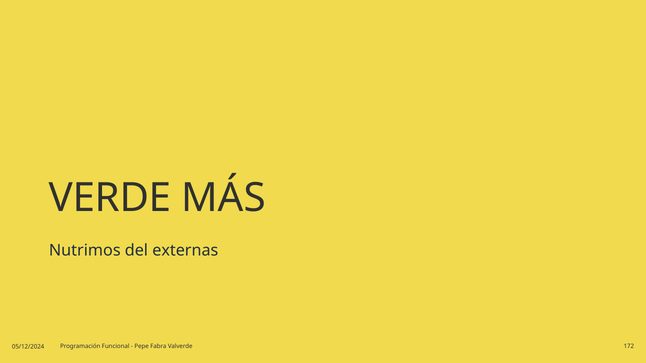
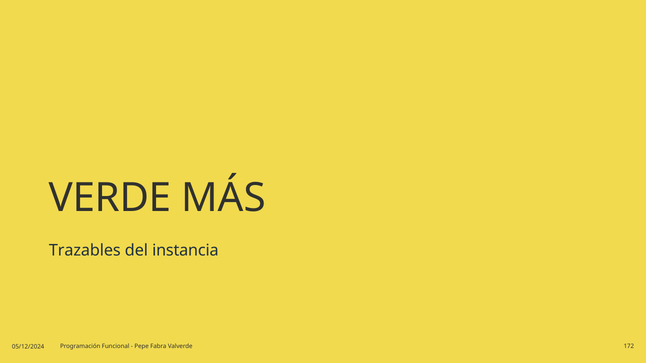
Nutrimos: Nutrimos -> Trazables
externas: externas -> instancia
